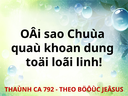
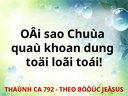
linh: linh -> toái
